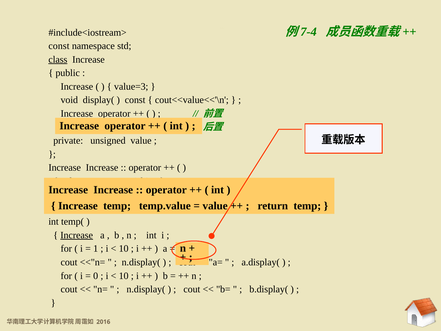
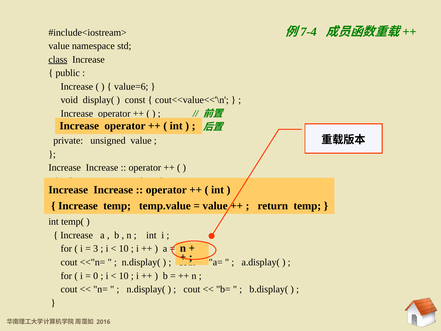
const at (59, 46): const -> value
value=3: value=3 -> value=6
Increase at (77, 235) underline: present -> none
1: 1 -> 3
